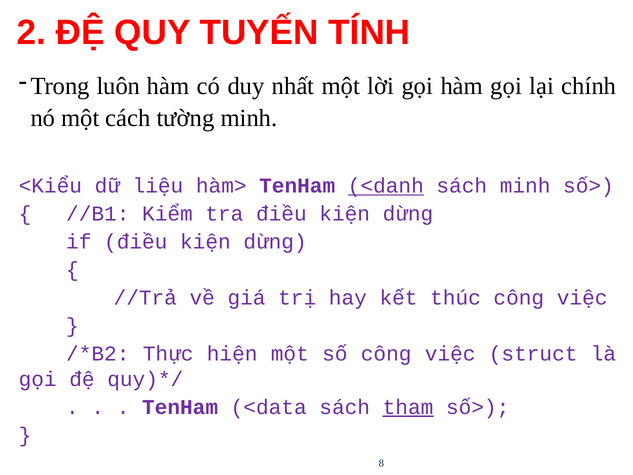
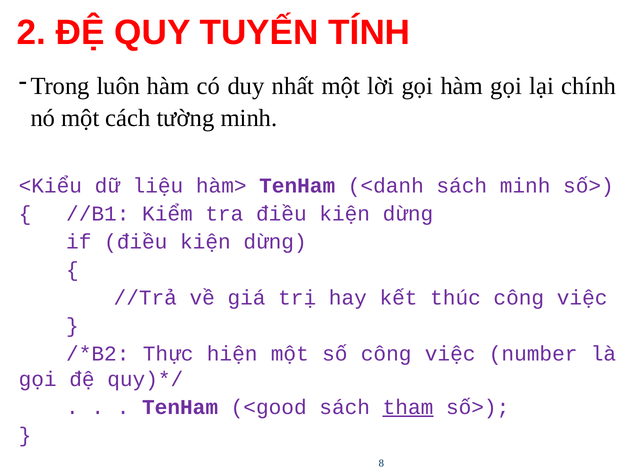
<danh underline: present -> none
struct: struct -> number
<data: <data -> <good
